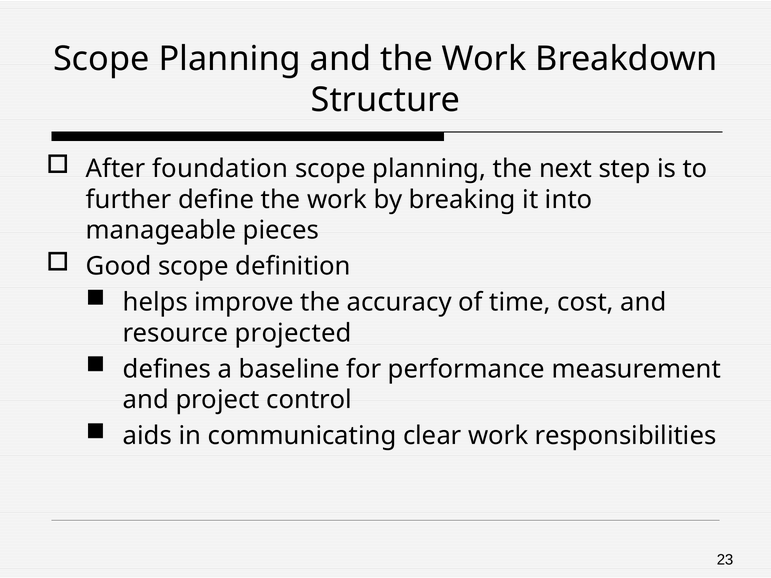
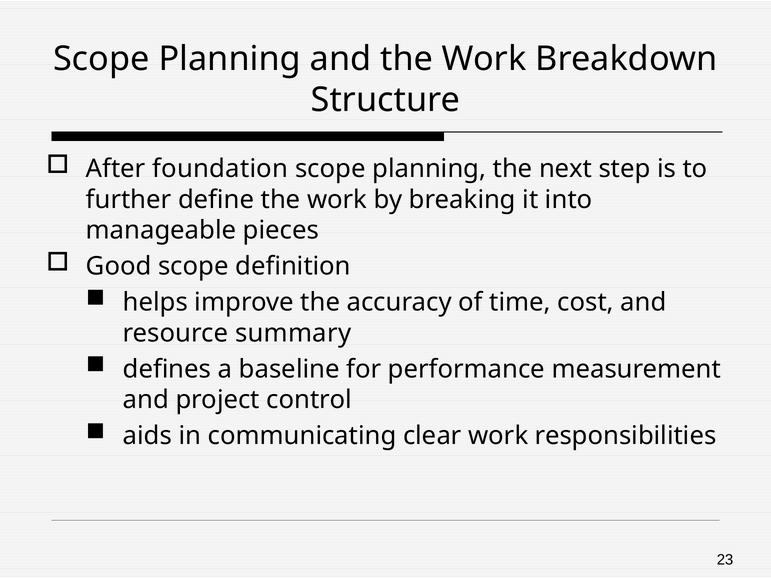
projected: projected -> summary
